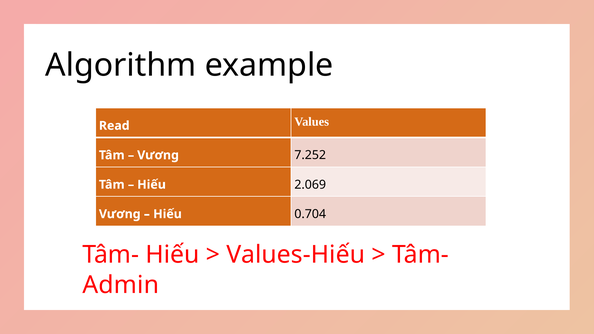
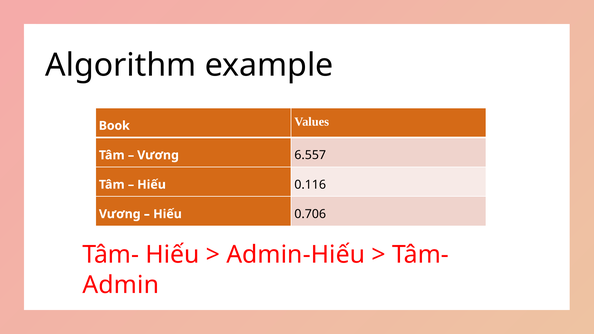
Read: Read -> Book
7.252: 7.252 -> 6.557
2.069: 2.069 -> 0.116
0.704: 0.704 -> 0.706
Values-Hiếu: Values-Hiếu -> Admin-Hiếu
